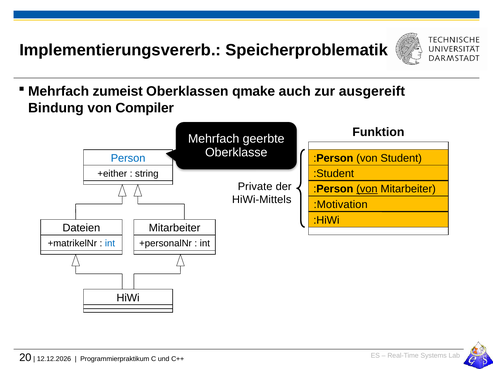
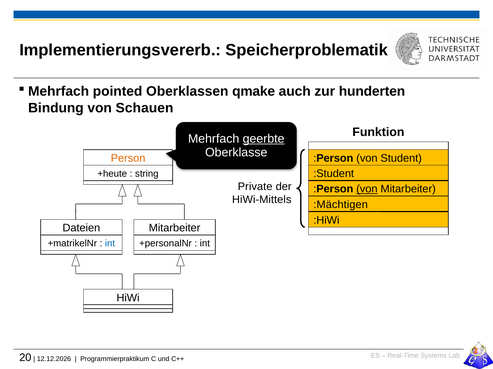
zumeist: zumeist -> pointed
ausgereift: ausgereift -> hunderten
Compiler: Compiler -> Schauen
geerbte underline: none -> present
Person colour: blue -> orange
+either: +either -> +heute
:Motivation: :Motivation -> :Mächtigen
